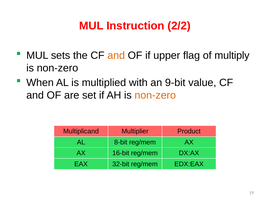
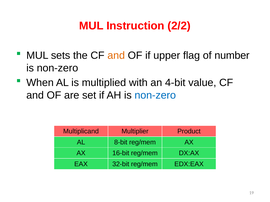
multiply: multiply -> number
9-bit: 9-bit -> 4-bit
non-zero at (155, 95) colour: orange -> blue
